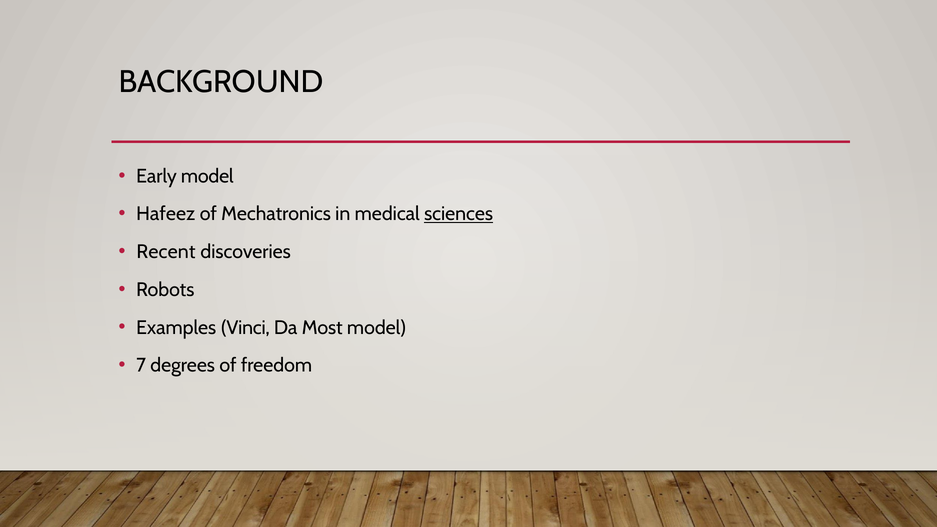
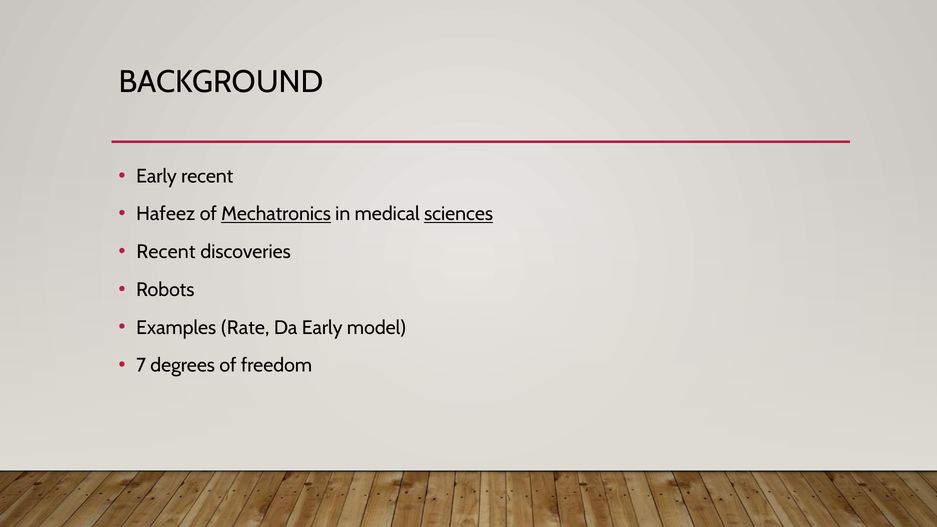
Early model: model -> recent
Mechatronics underline: none -> present
Vinci: Vinci -> Rate
Da Most: Most -> Early
